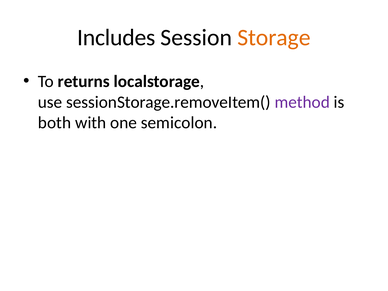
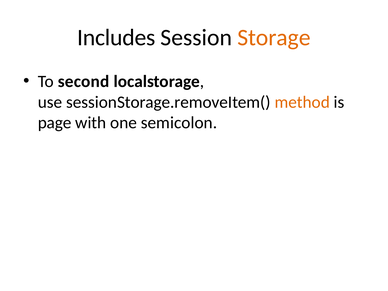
returns: returns -> second
method colour: purple -> orange
both: both -> page
